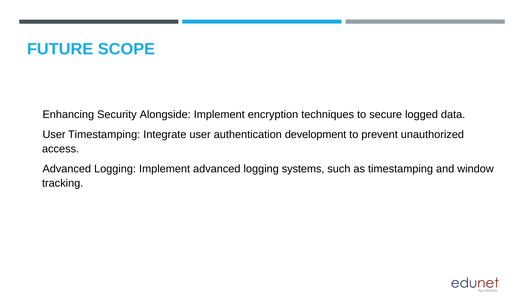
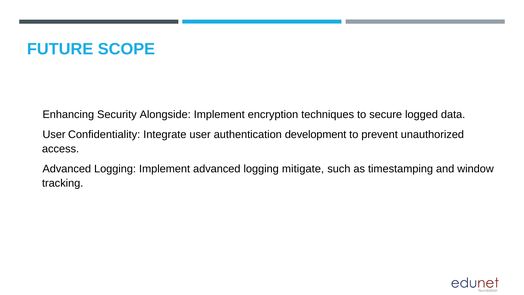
Timestamping at (104, 134): Timestamping -> Confidentiality
systems: systems -> mitigate
